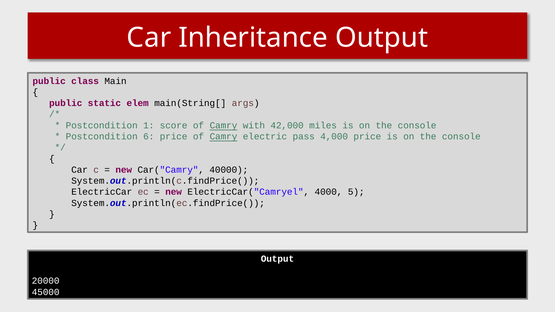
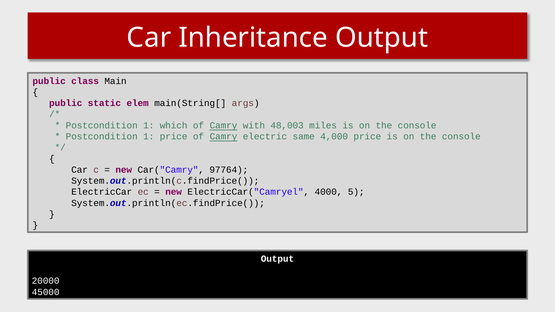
score: score -> which
42,000: 42,000 -> 48,003
6 at (149, 137): 6 -> 1
pass: pass -> same
40000: 40000 -> 97764
